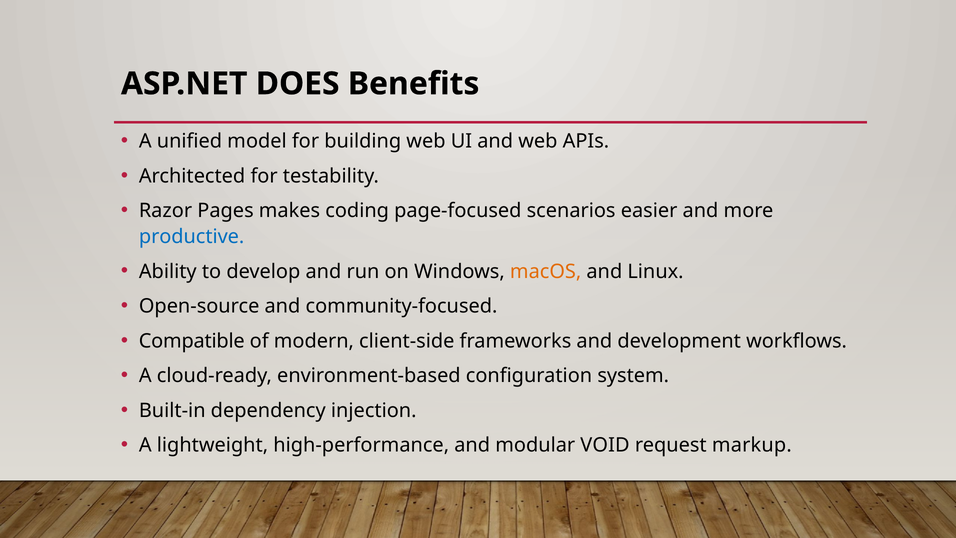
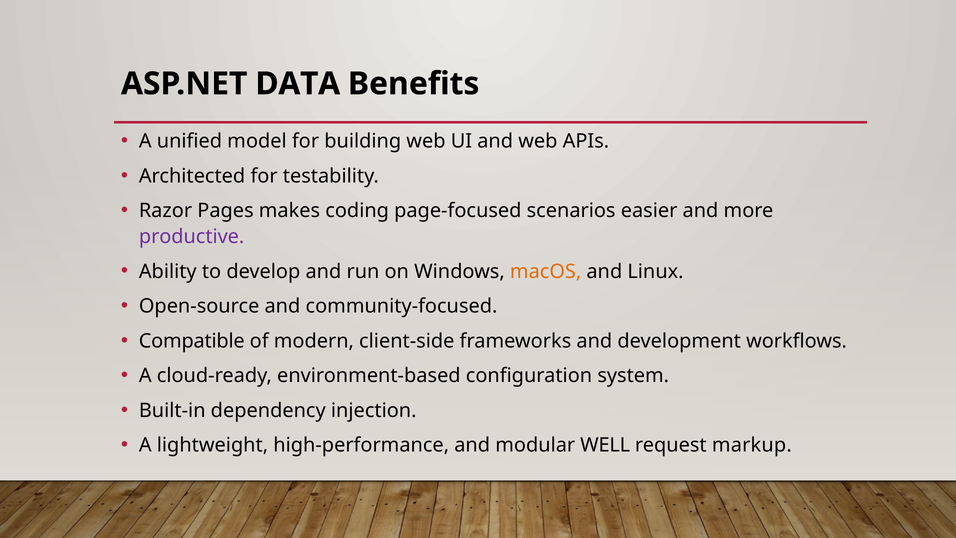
DOES: DOES -> DATA
productive colour: blue -> purple
VOID: VOID -> WELL
